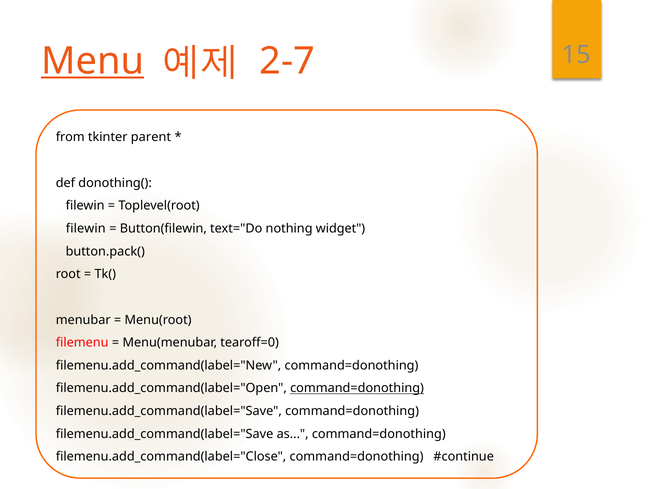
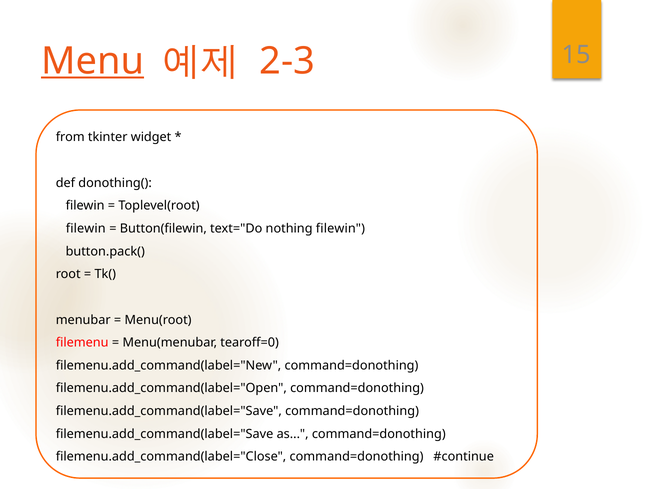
2-7: 2-7 -> 2-3
parent: parent -> widget
nothing widget: widget -> filewin
command=donothing at (357, 388) underline: present -> none
